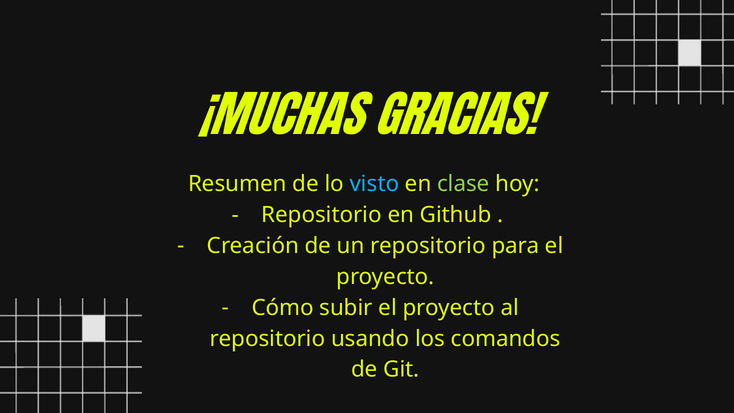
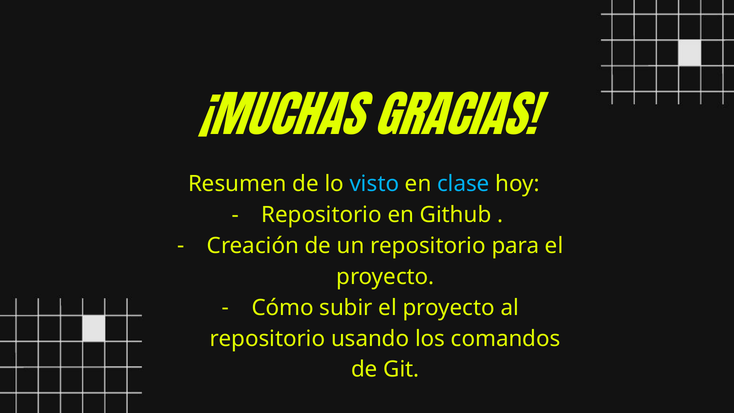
clase colour: light green -> light blue
